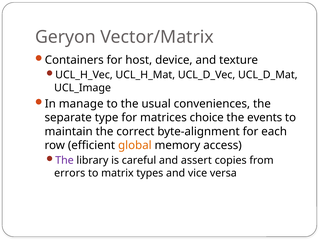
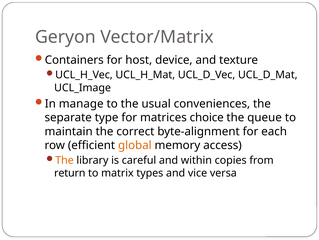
events: events -> queue
The at (64, 160) colour: purple -> orange
assert: assert -> within
errors: errors -> return
